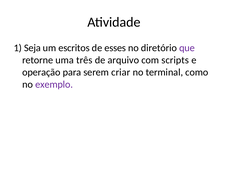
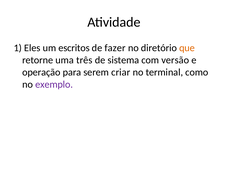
Seja: Seja -> Eles
esses: esses -> fazer
que colour: purple -> orange
arquivo: arquivo -> sistema
scripts: scripts -> versão
